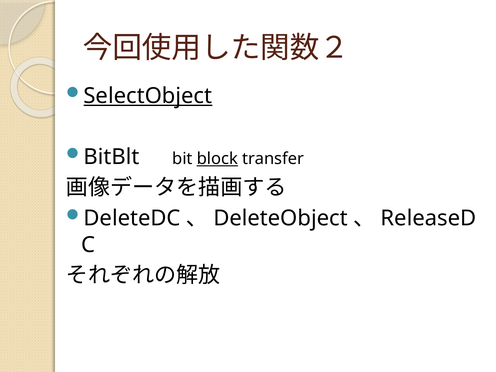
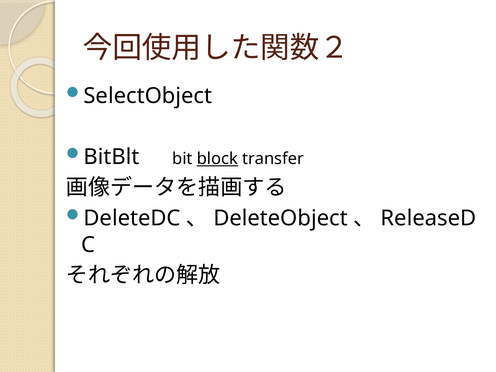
SelectObject underline: present -> none
